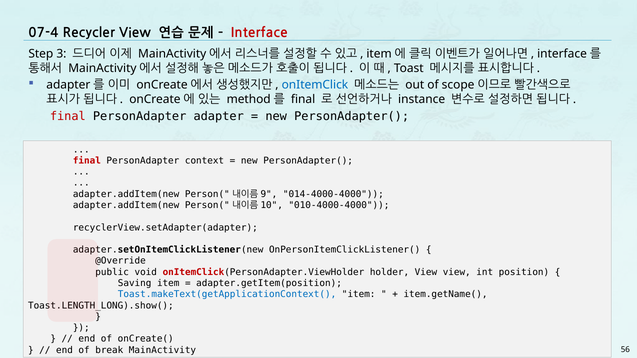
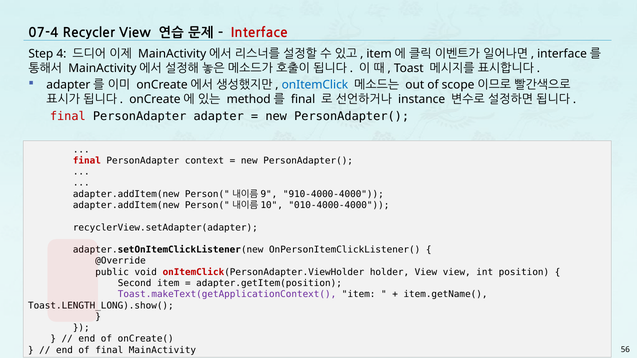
3: 3 -> 4
014-4000-4000: 014-4000-4000 -> 910-4000-4000
Saving: Saving -> Second
Toast.makeText(getApplicationContext( colour: blue -> purple
of break: break -> final
